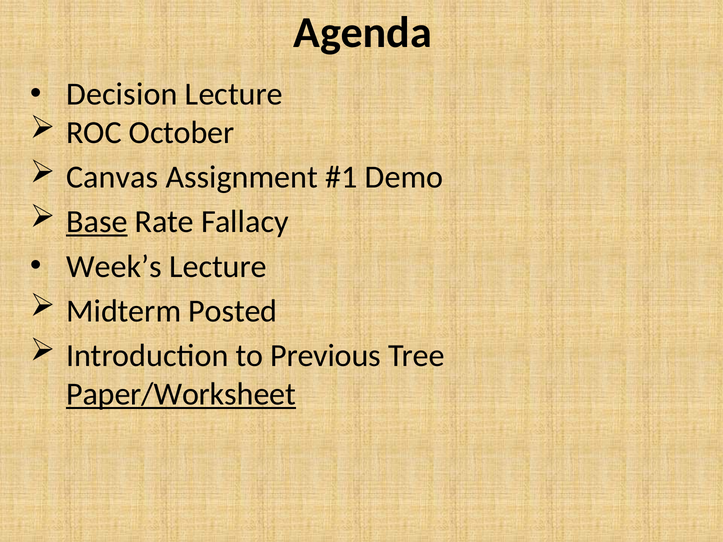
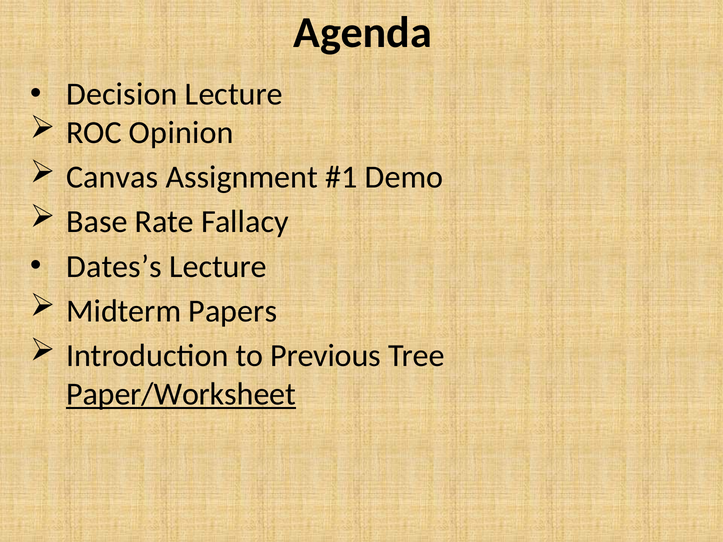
October: October -> Opinion
Base underline: present -> none
Week’s: Week’s -> Dates’s
Posted: Posted -> Papers
